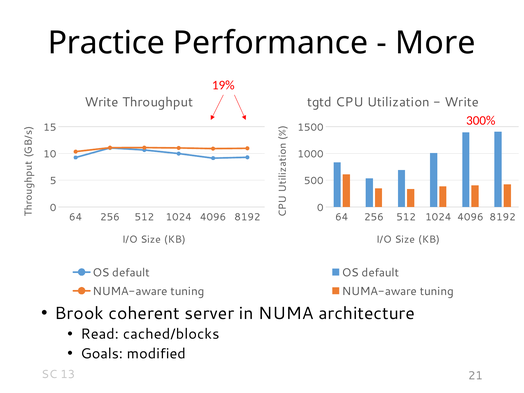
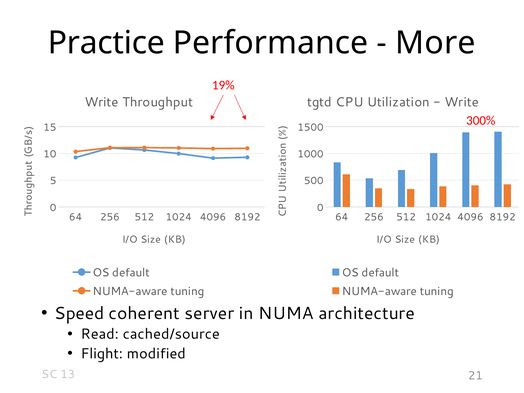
Brook: Brook -> Speed
cached/blocks: cached/blocks -> cached/source
Goals: Goals -> Flight
